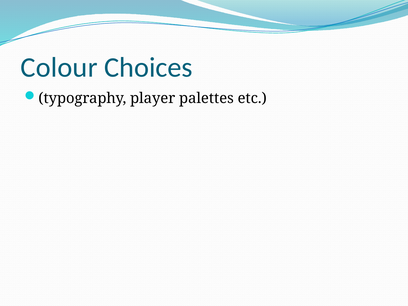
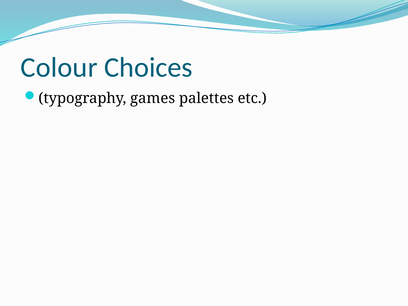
player: player -> games
